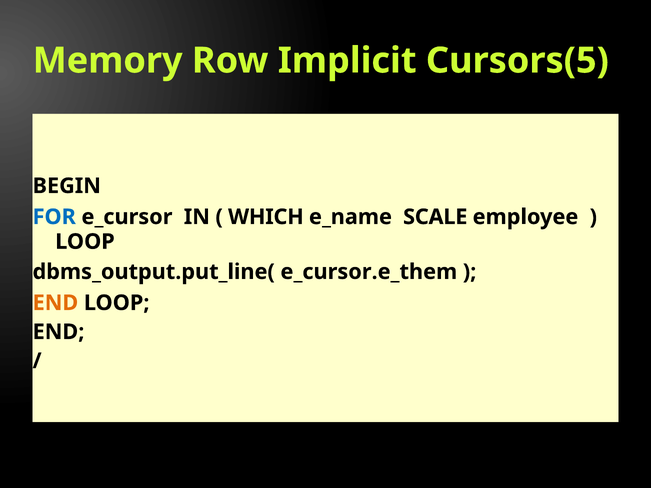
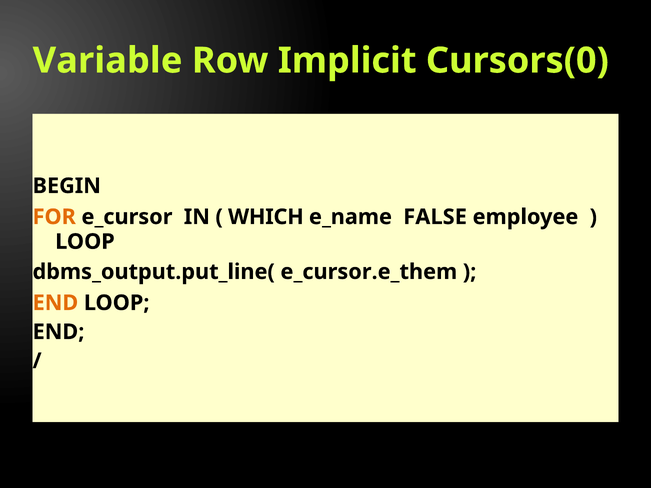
Memory: Memory -> Variable
Cursors(5: Cursors(5 -> Cursors(0
FOR colour: blue -> orange
SCALE: SCALE -> FALSE
